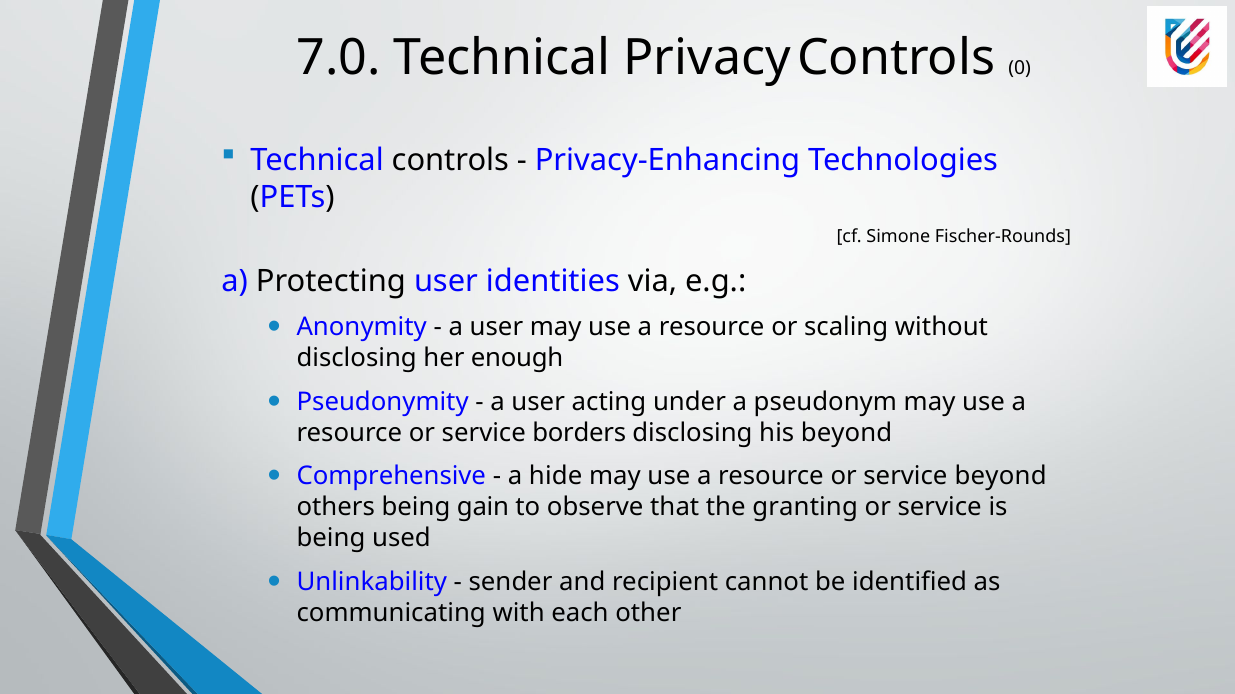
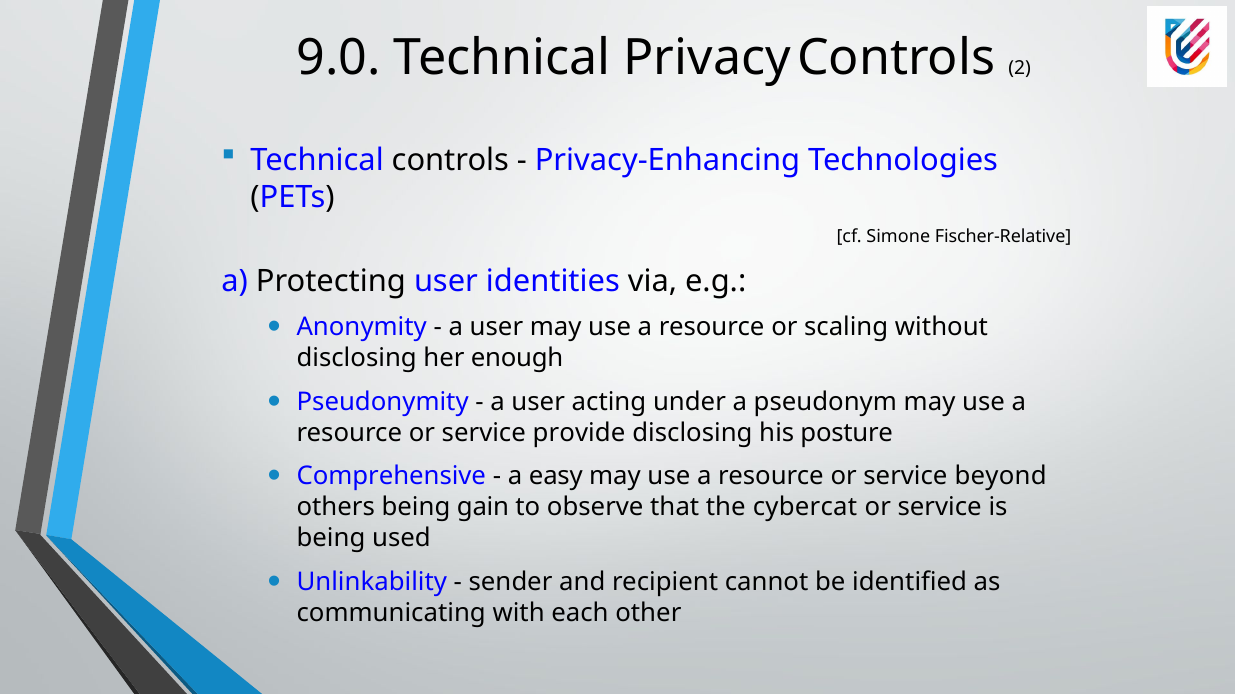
7.0: 7.0 -> 9.0
0: 0 -> 2
Fischer-Rounds: Fischer-Rounds -> Fischer-Relative
borders: borders -> provide
his beyond: beyond -> posture
hide: hide -> easy
granting: granting -> cybercat
